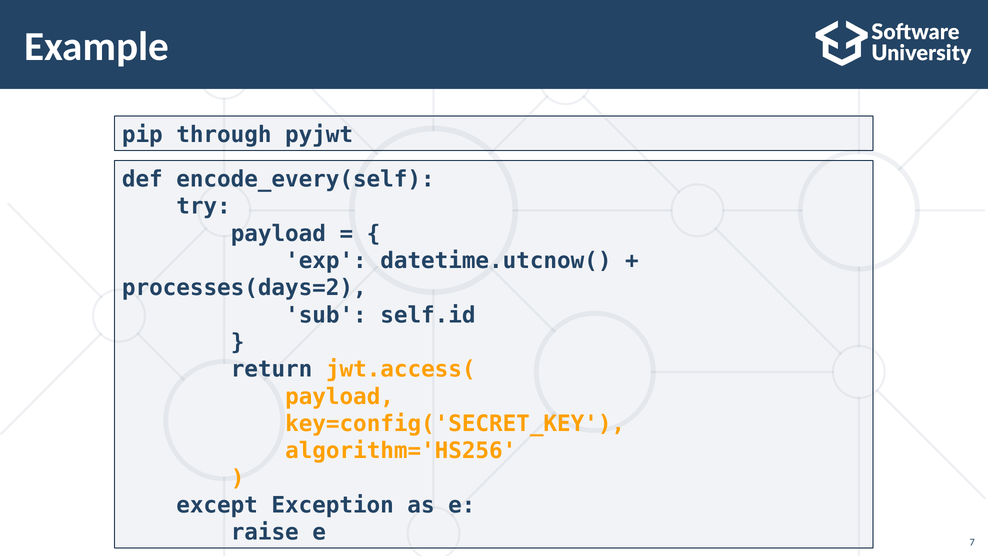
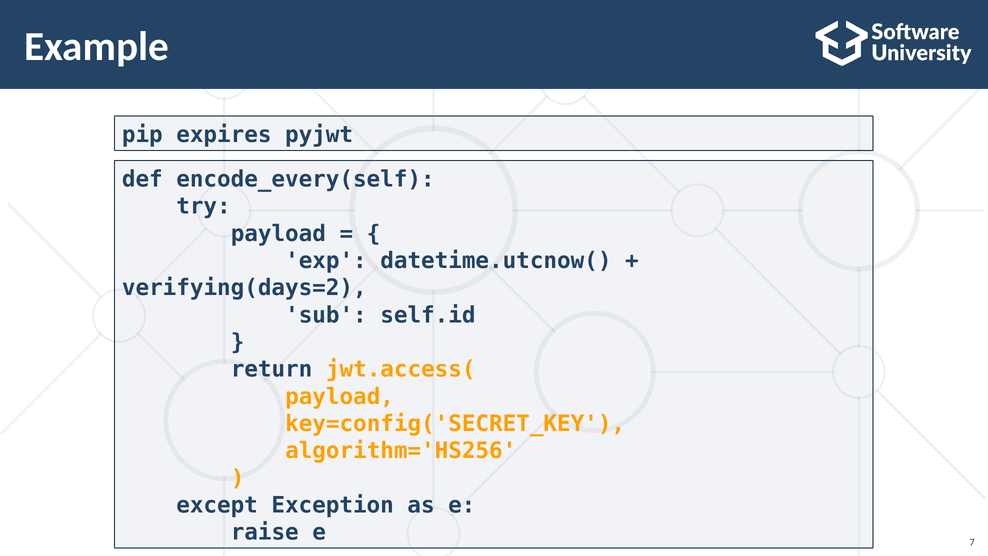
through: through -> expires
processes(days=2: processes(days=2 -> verifying(days=2
